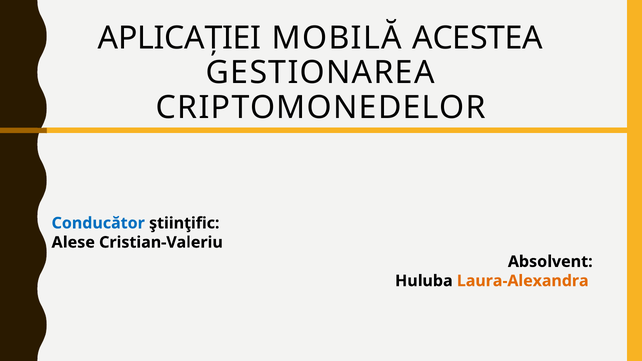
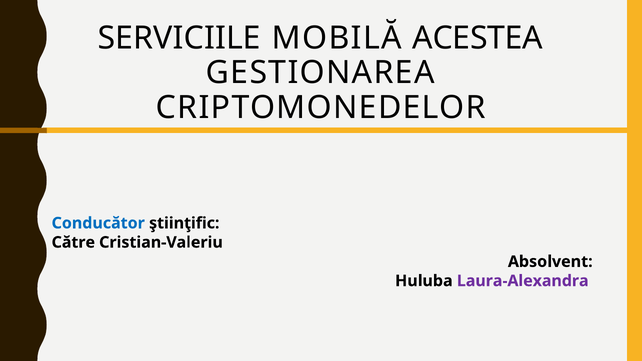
APLICAȚIEI: APLICAȚIEI -> SERVICIILE
Alese: Alese -> Către
Laura-Alexandra colour: orange -> purple
